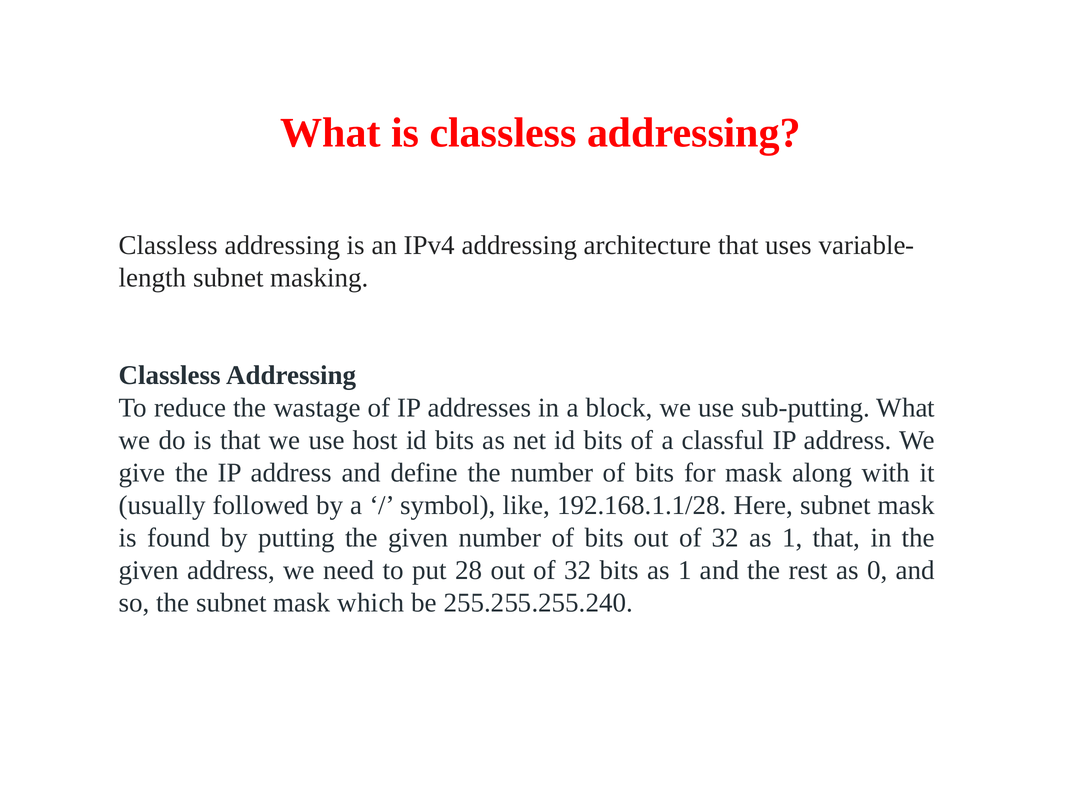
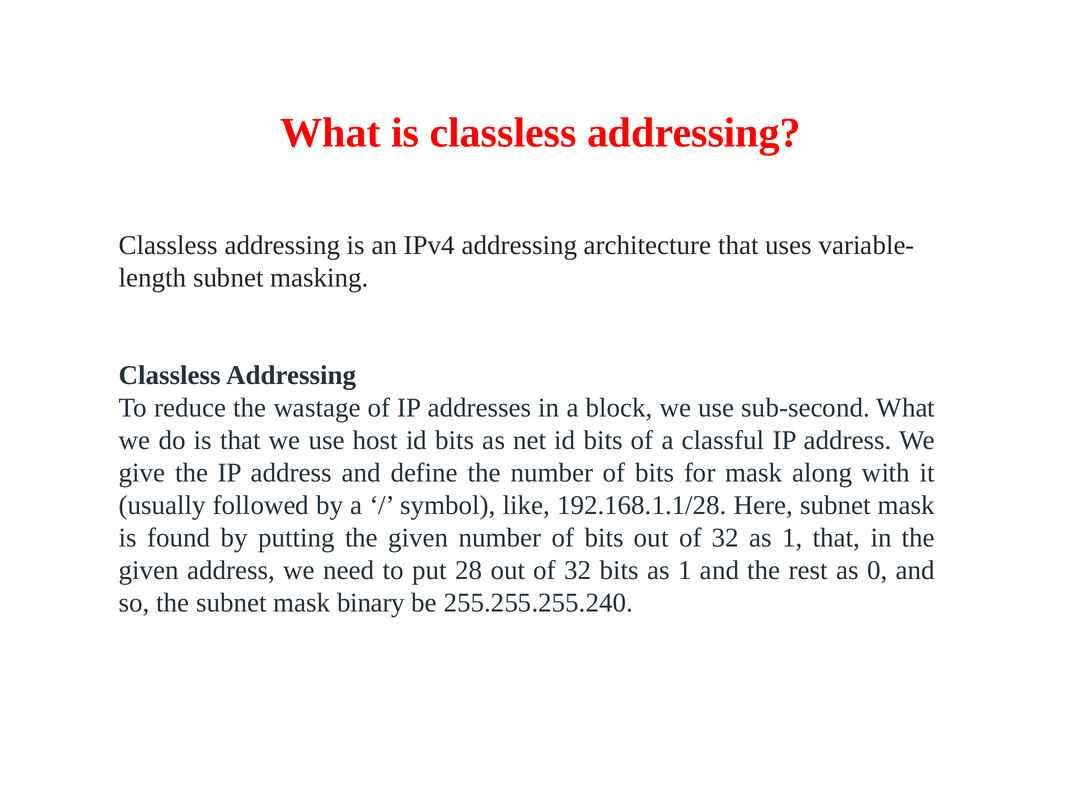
sub-putting: sub-putting -> sub-second
which: which -> binary
